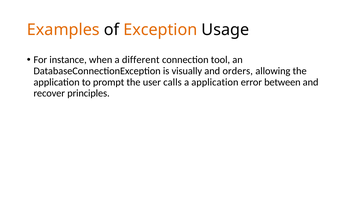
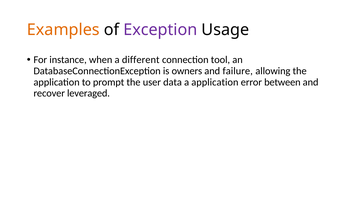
Exception colour: orange -> purple
visually: visually -> owners
orders: orders -> failure
calls: calls -> data
principles: principles -> leveraged
